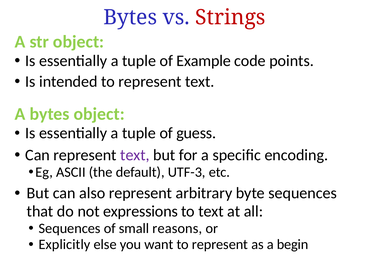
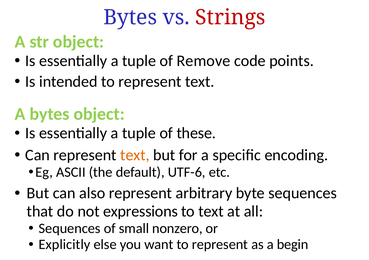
Example: Example -> Remove
guess: guess -> these
text at (135, 155) colour: purple -> orange
UTF-3: UTF-3 -> UTF-6
reasons: reasons -> nonzero
